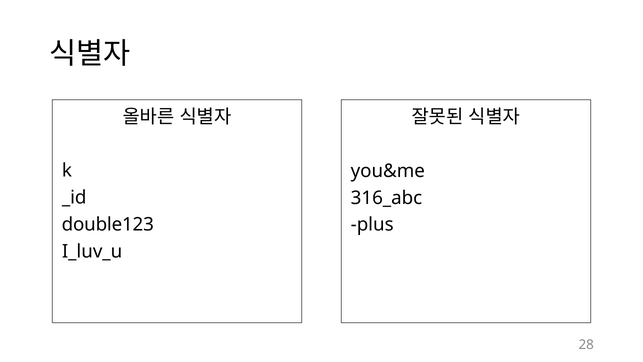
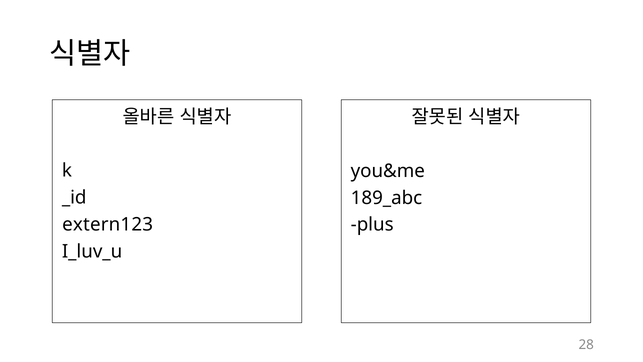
316_abc: 316_abc -> 189_abc
double123: double123 -> extern123
